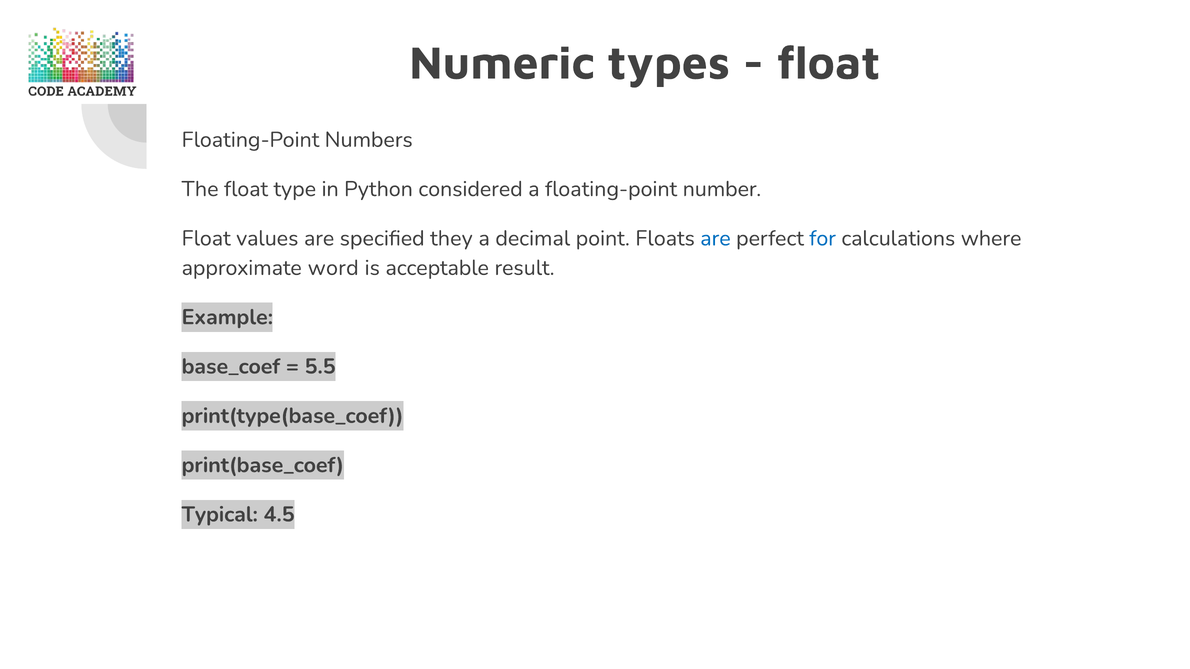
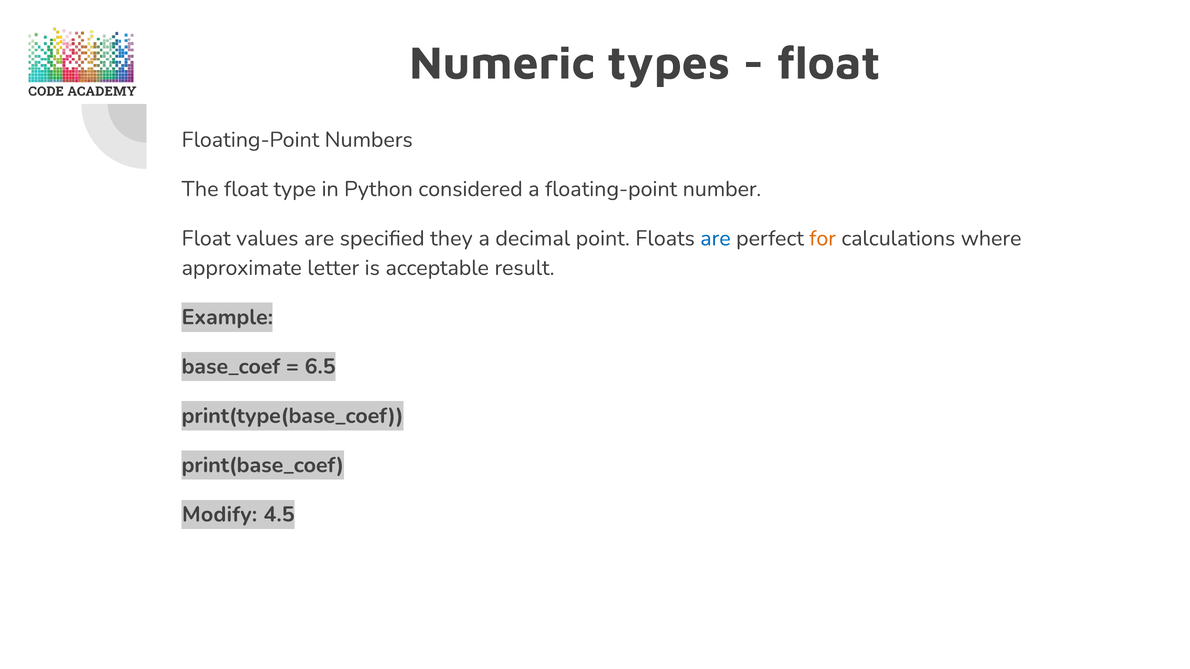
for colour: blue -> orange
word: word -> letter
5.5: 5.5 -> 6.5
Typical: Typical -> Modify
